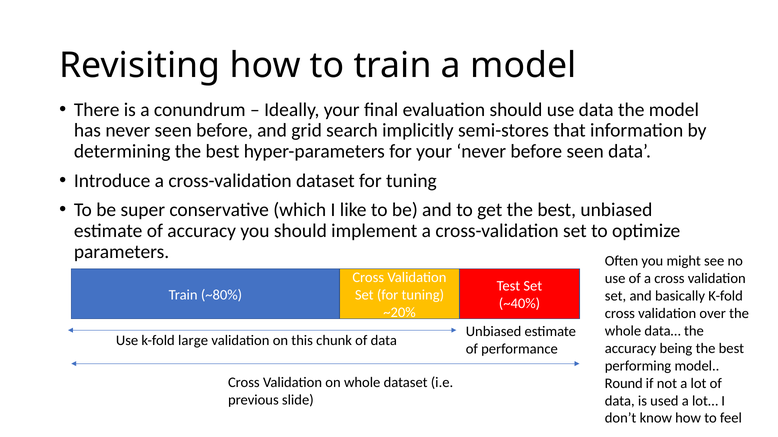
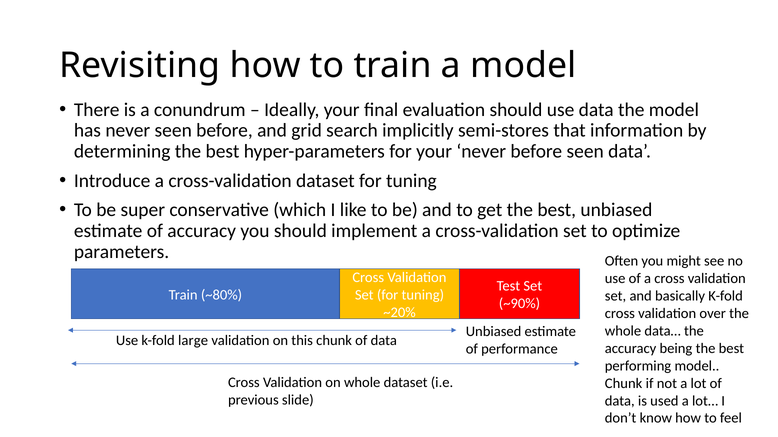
~40%: ~40% -> ~90%
Round at (624, 384): Round -> Chunk
